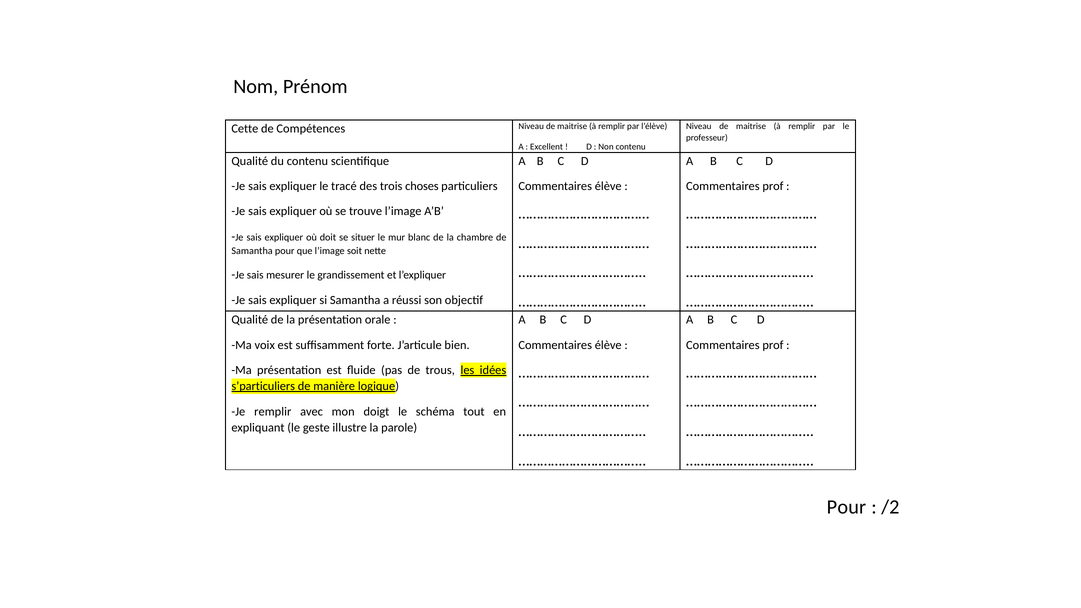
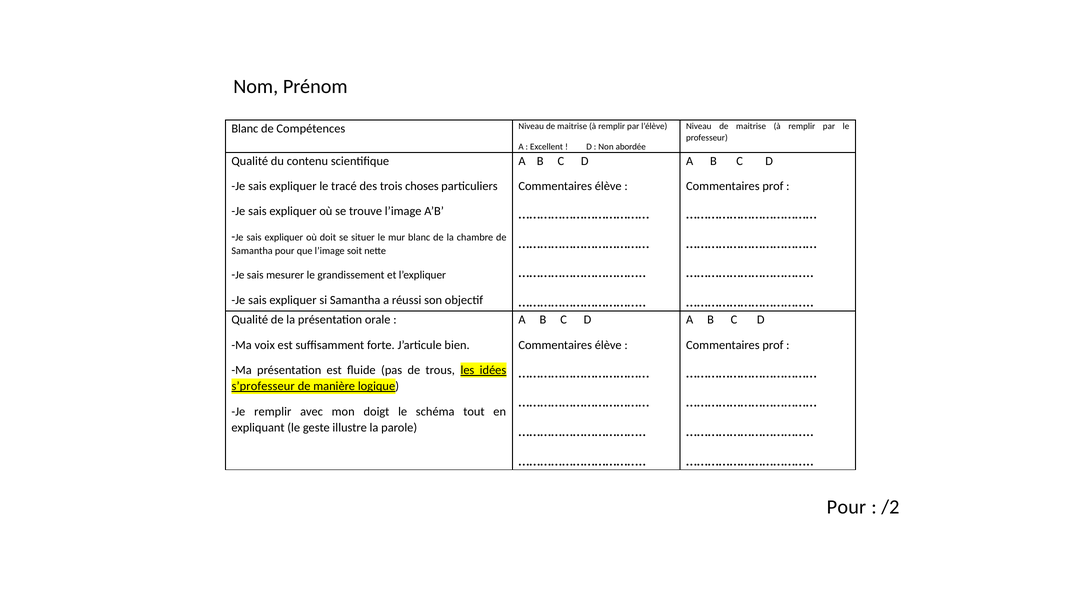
Cette at (245, 129): Cette -> Blanc
Non contenu: contenu -> abordée
s’particuliers: s’particuliers -> s’professeur
